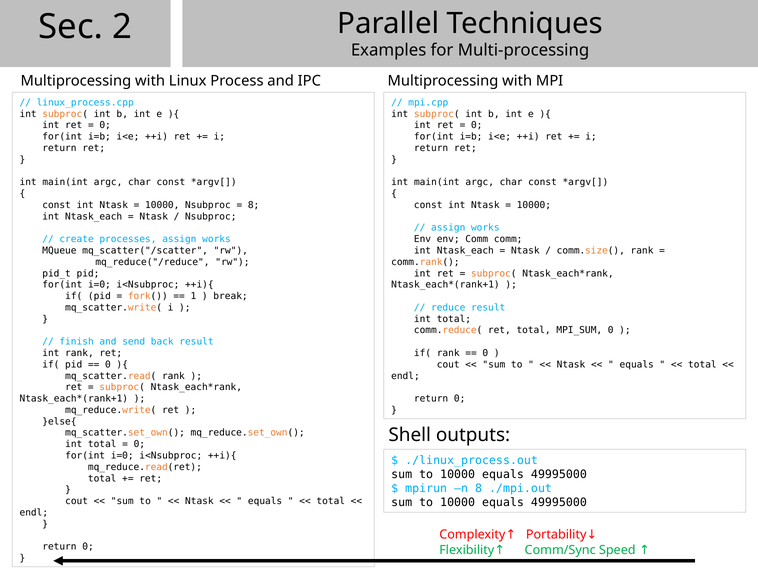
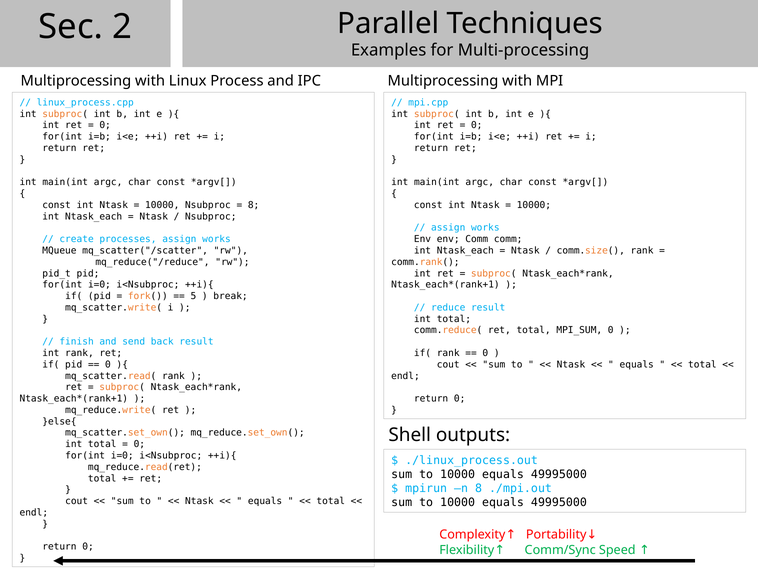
1: 1 -> 5
